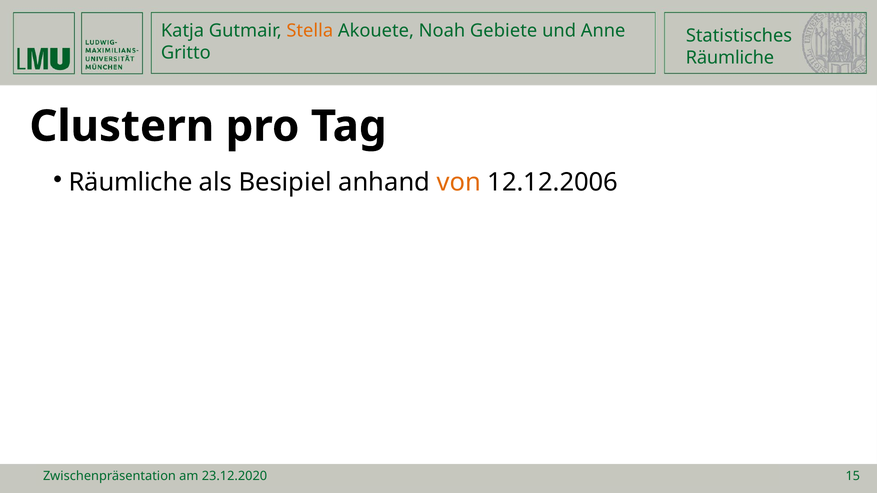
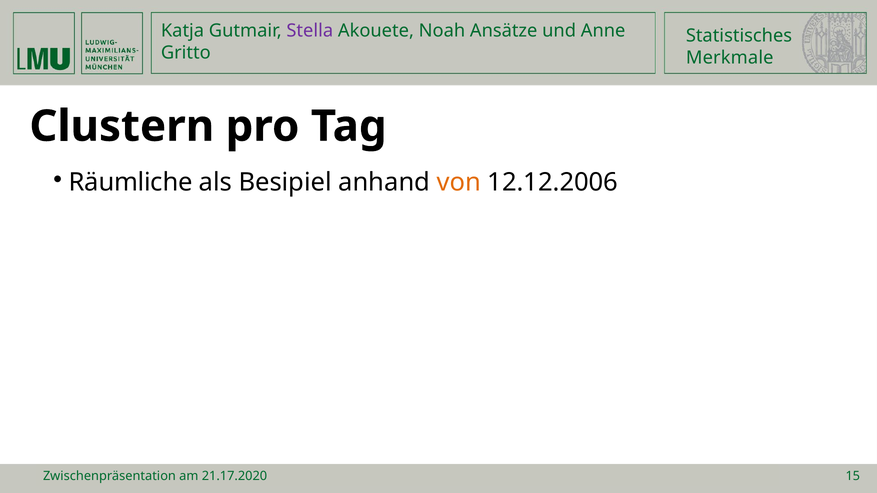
Stella colour: orange -> purple
Gebiete: Gebiete -> Ansätze
Räumliche at (730, 58): Räumliche -> Merkmale
23.12.2020: 23.12.2020 -> 21.17.2020
